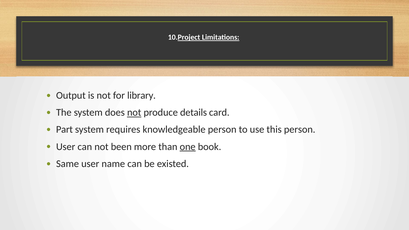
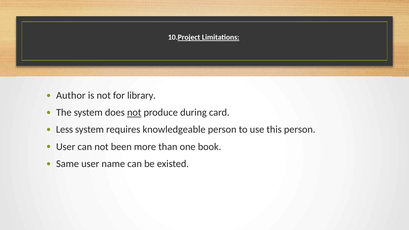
Output: Output -> Author
details: details -> during
Part: Part -> Less
one underline: present -> none
